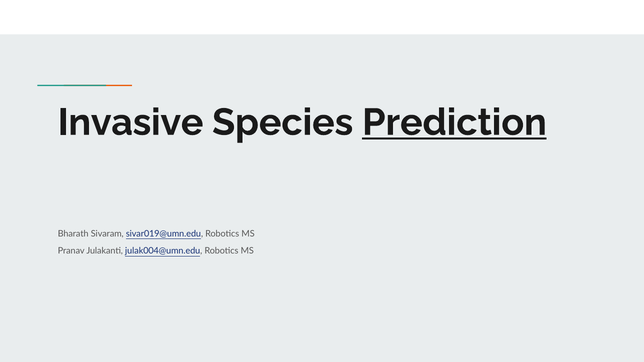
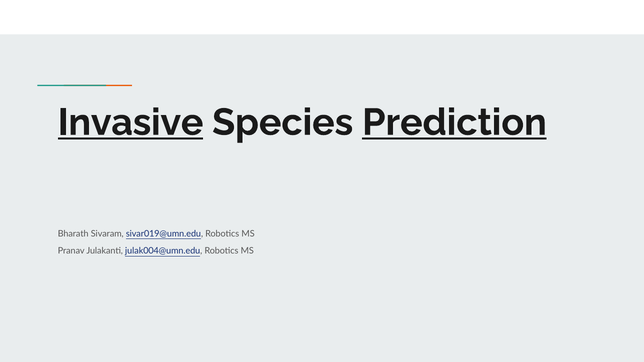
Invasive underline: none -> present
